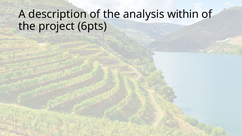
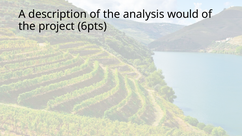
within: within -> would
